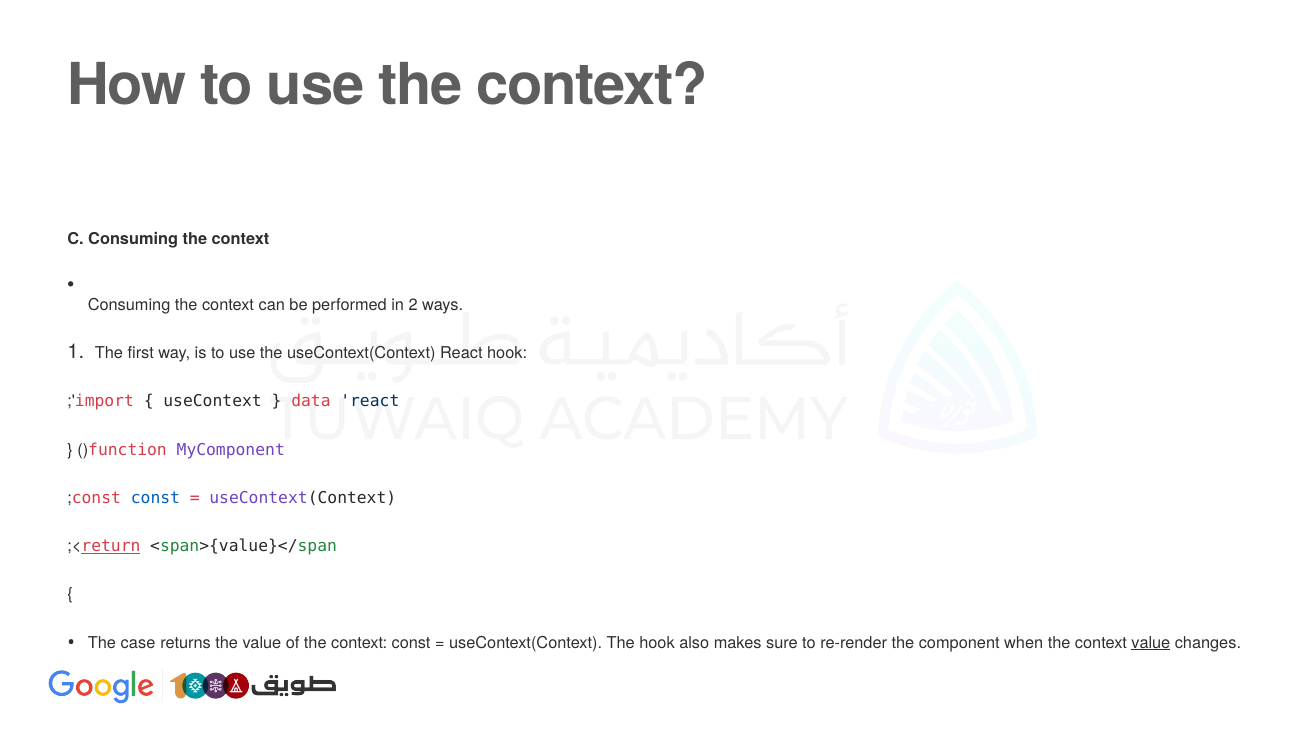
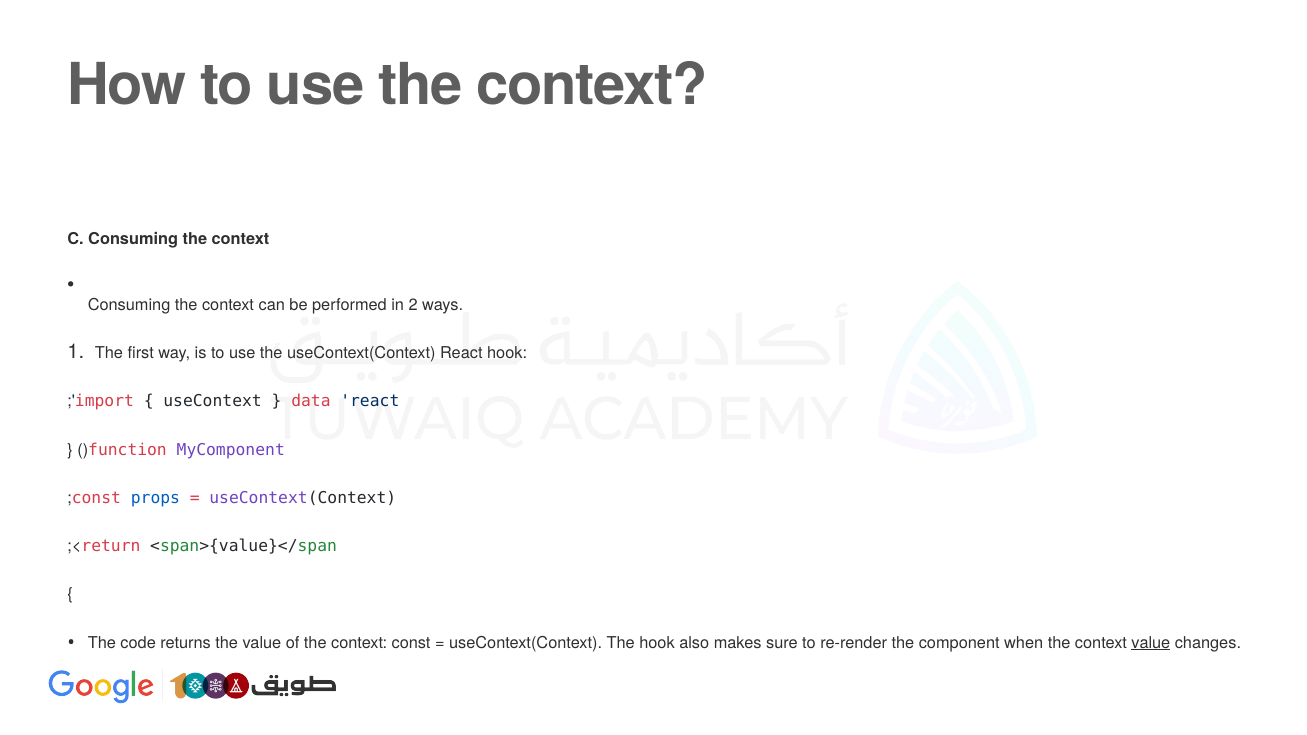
const const: const -> props
return underline: present -> none
case: case -> code
